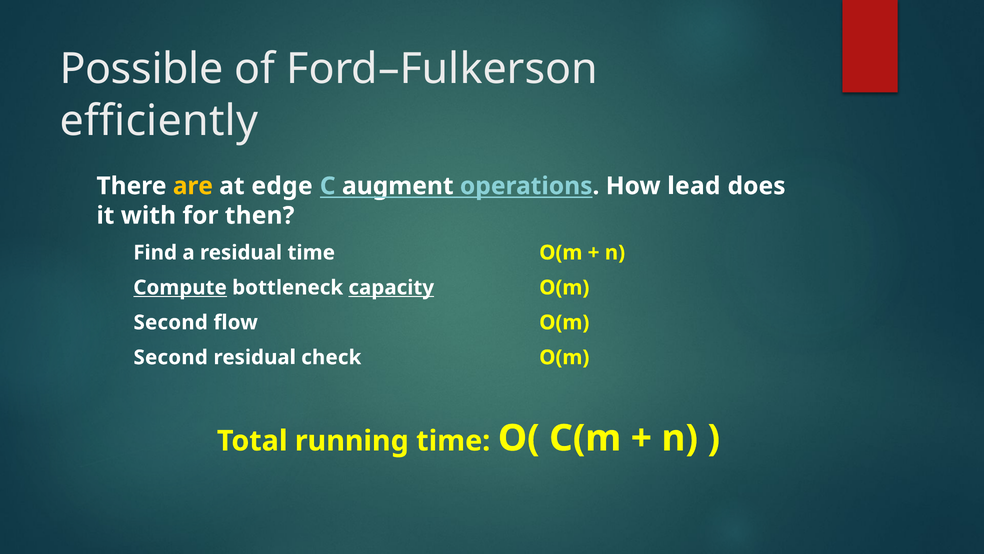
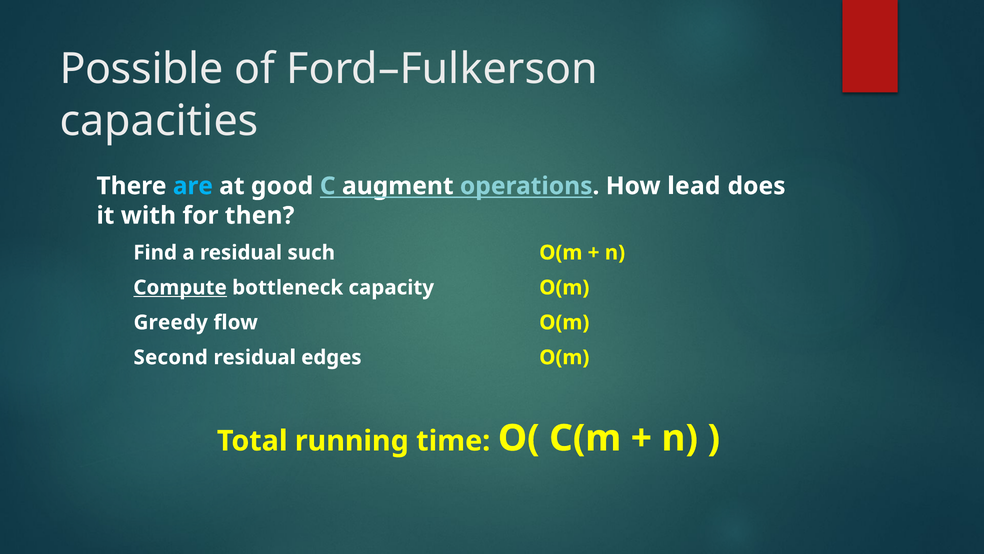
efficiently: efficiently -> capacities
are colour: yellow -> light blue
edge: edge -> good
residual time: time -> such
capacity underline: present -> none
Second at (171, 322): Second -> Greedy
check: check -> edges
